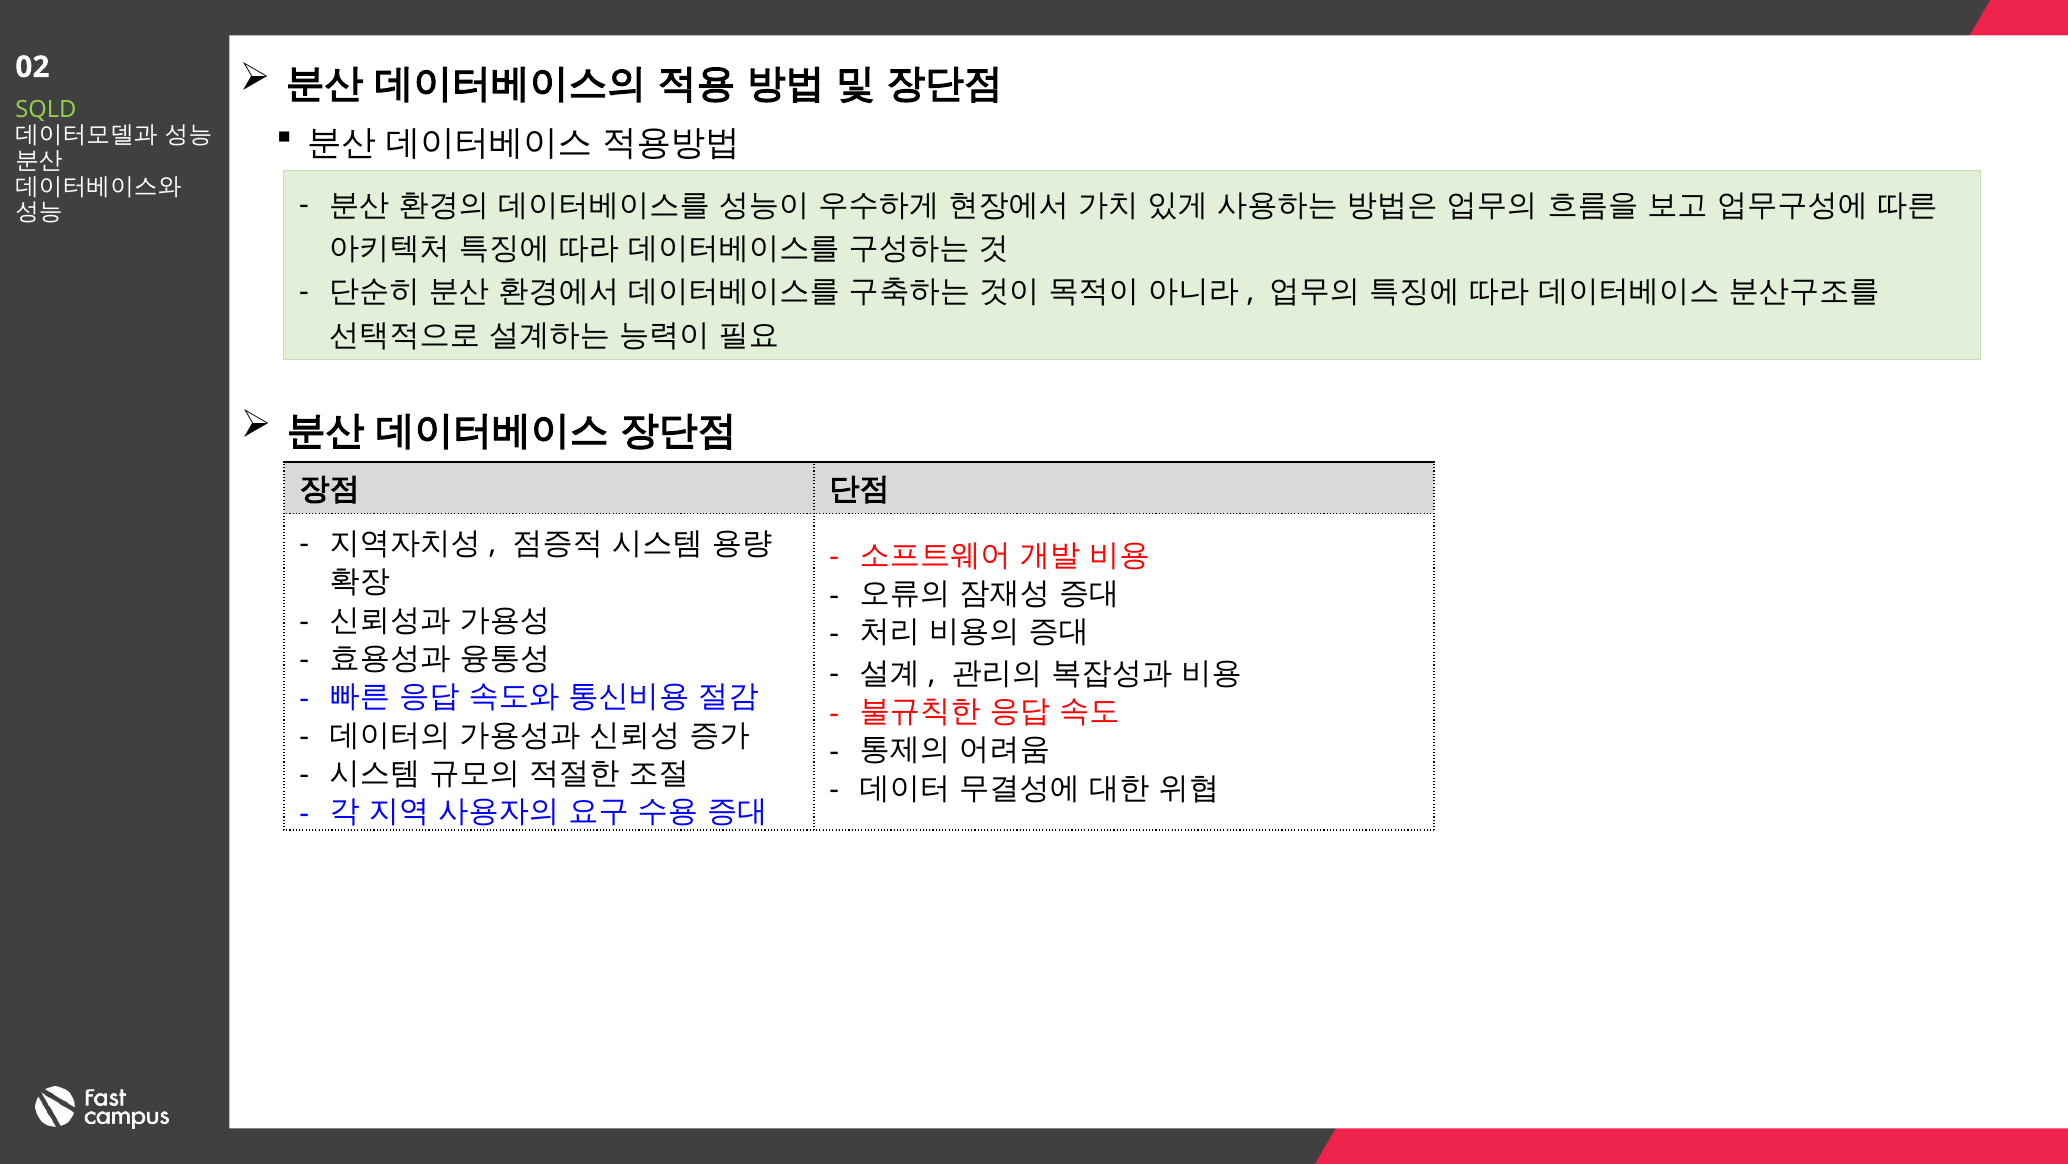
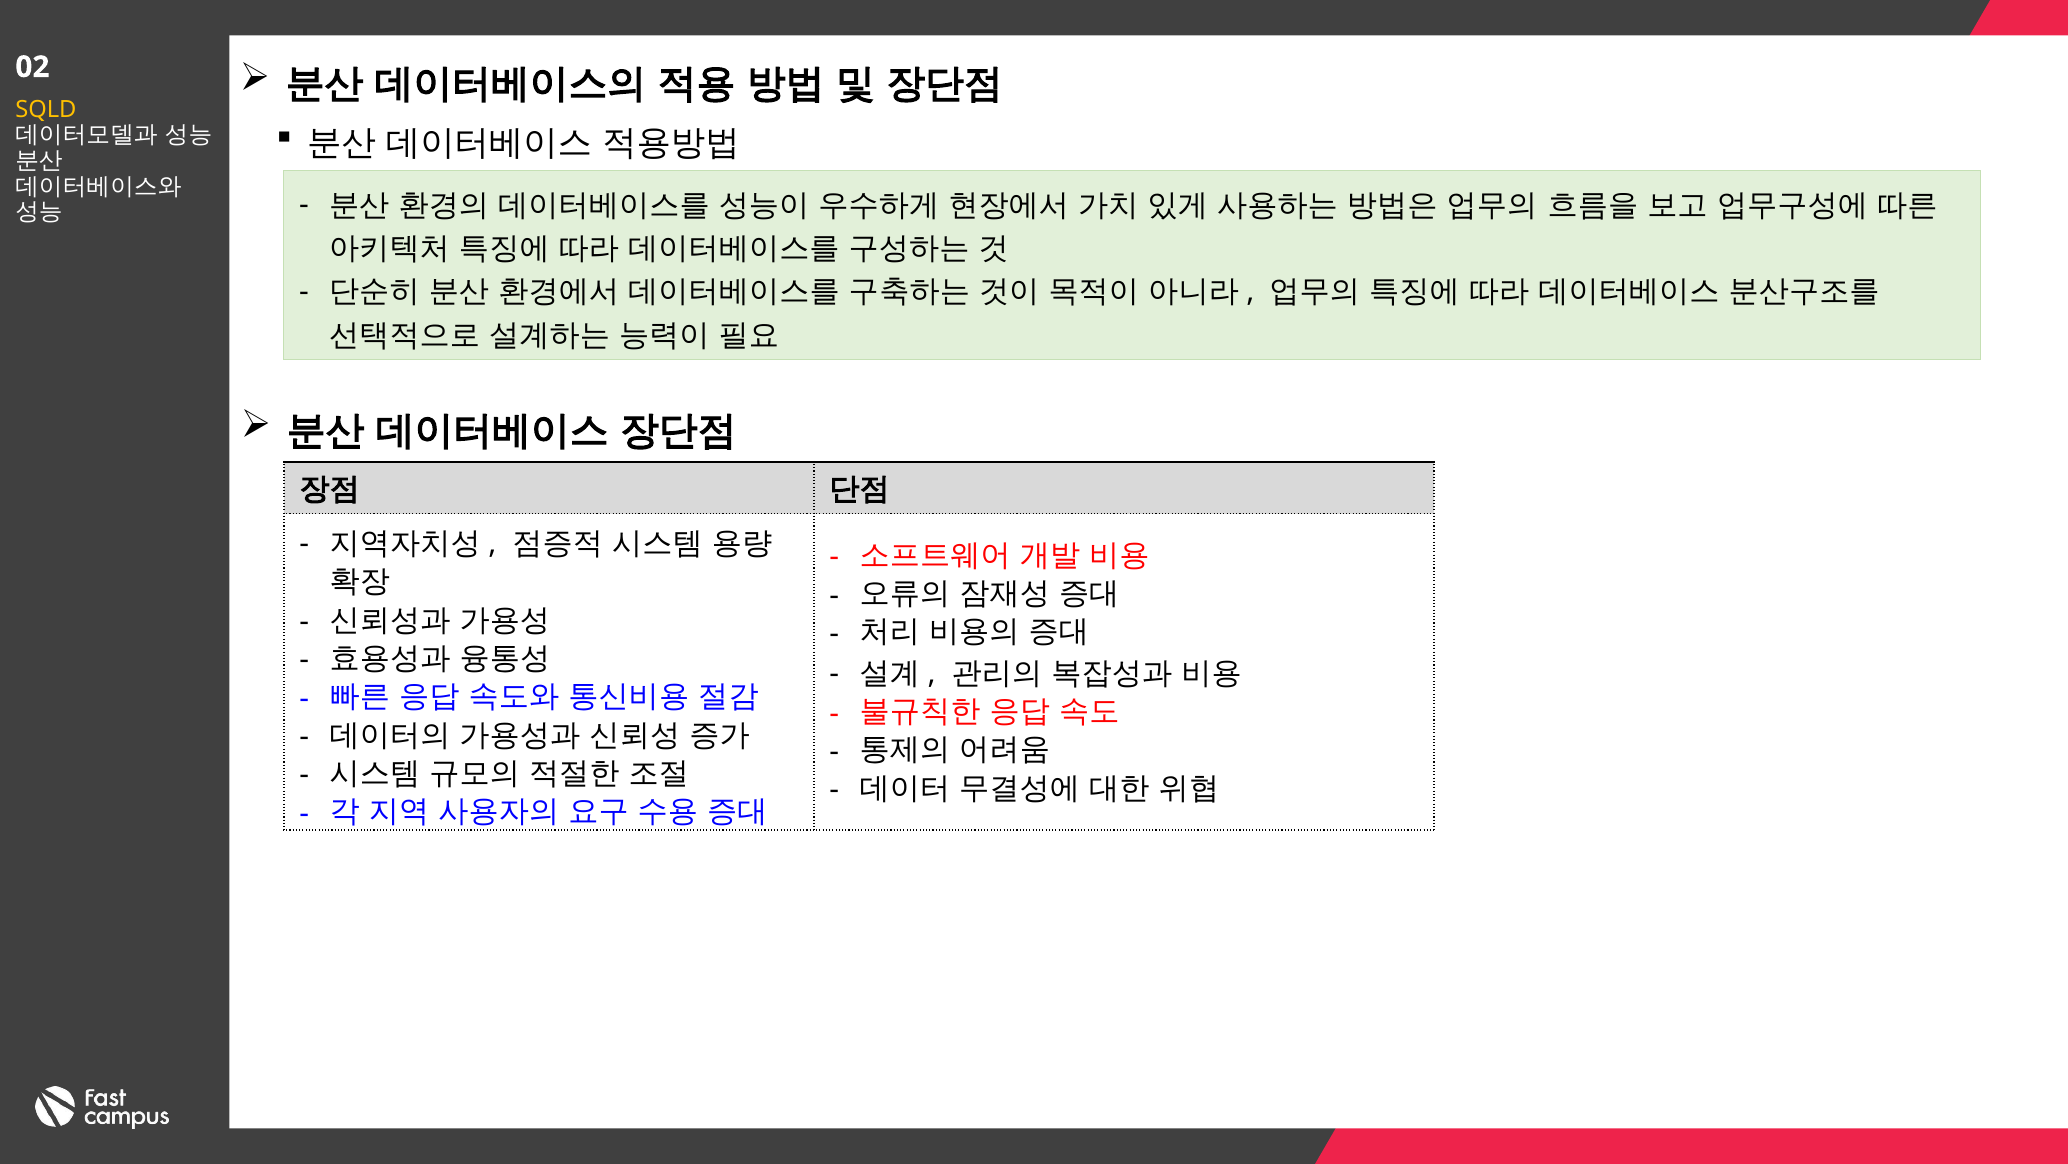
SQLD colour: light green -> yellow
